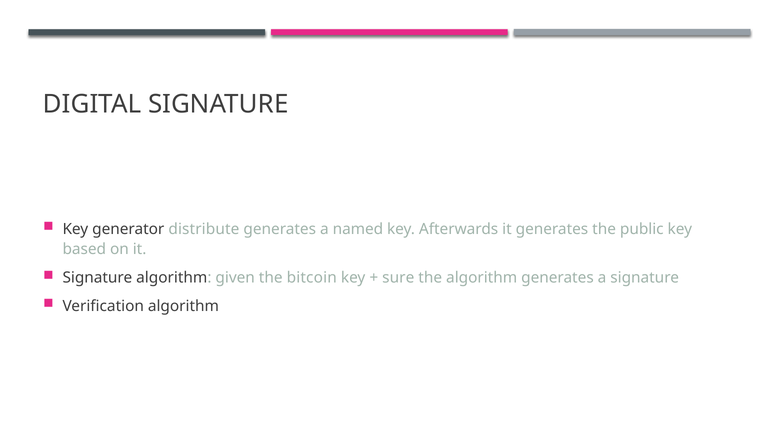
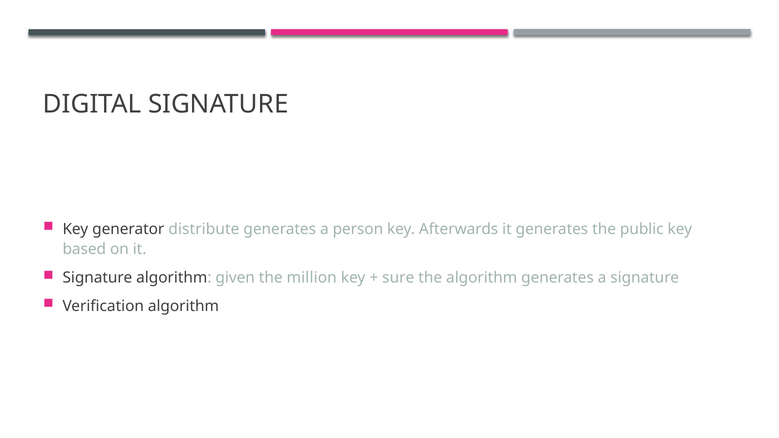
named: named -> person
bitcoin: bitcoin -> million
